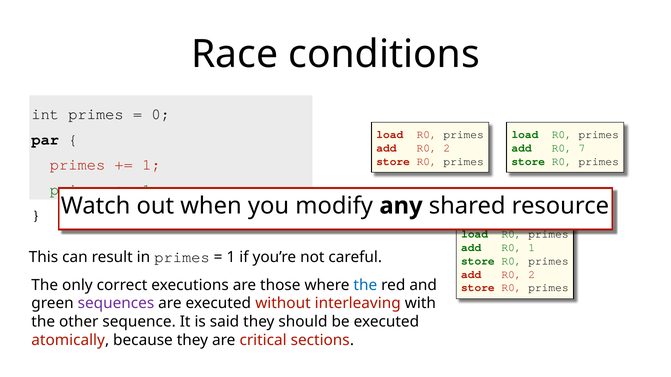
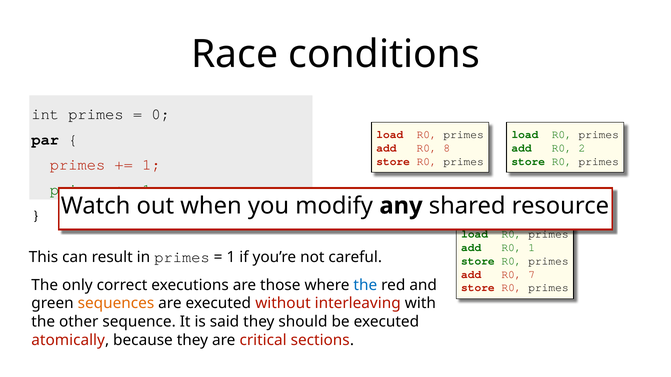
2 at (447, 148): 2 -> 8
7: 7 -> 2
2 at (532, 275): 2 -> 7
sequences colour: purple -> orange
